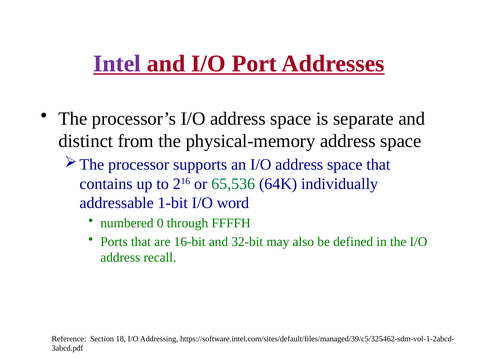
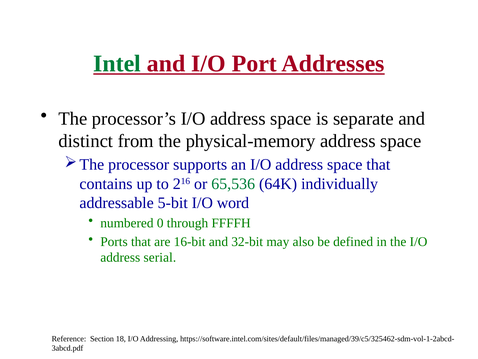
Intel colour: purple -> green
1-bit: 1-bit -> 5-bit
recall: recall -> serial
